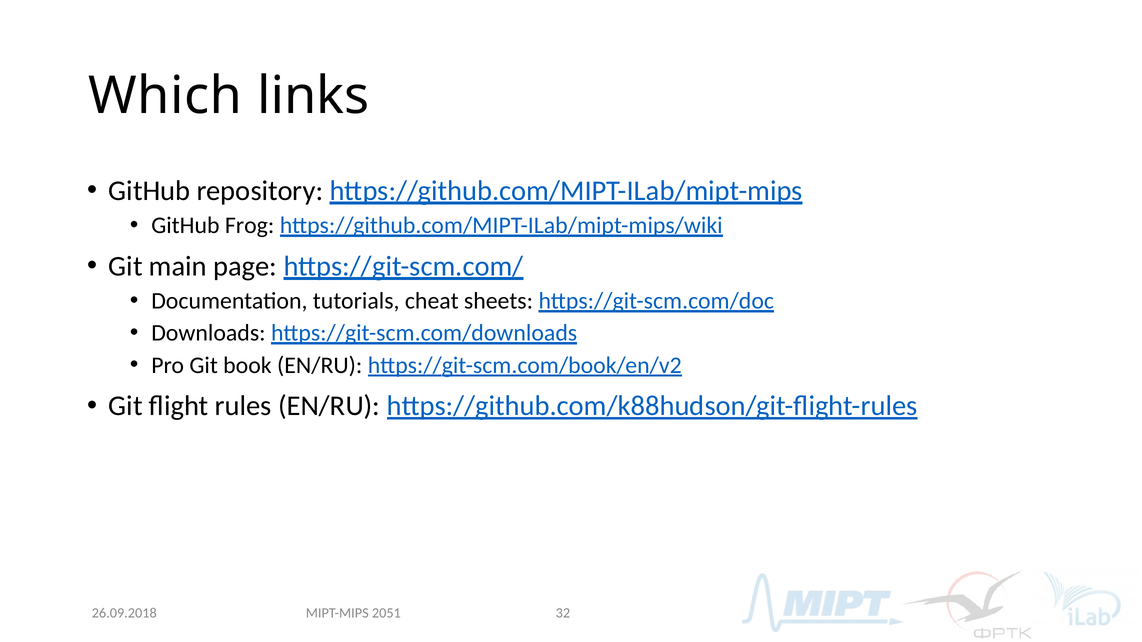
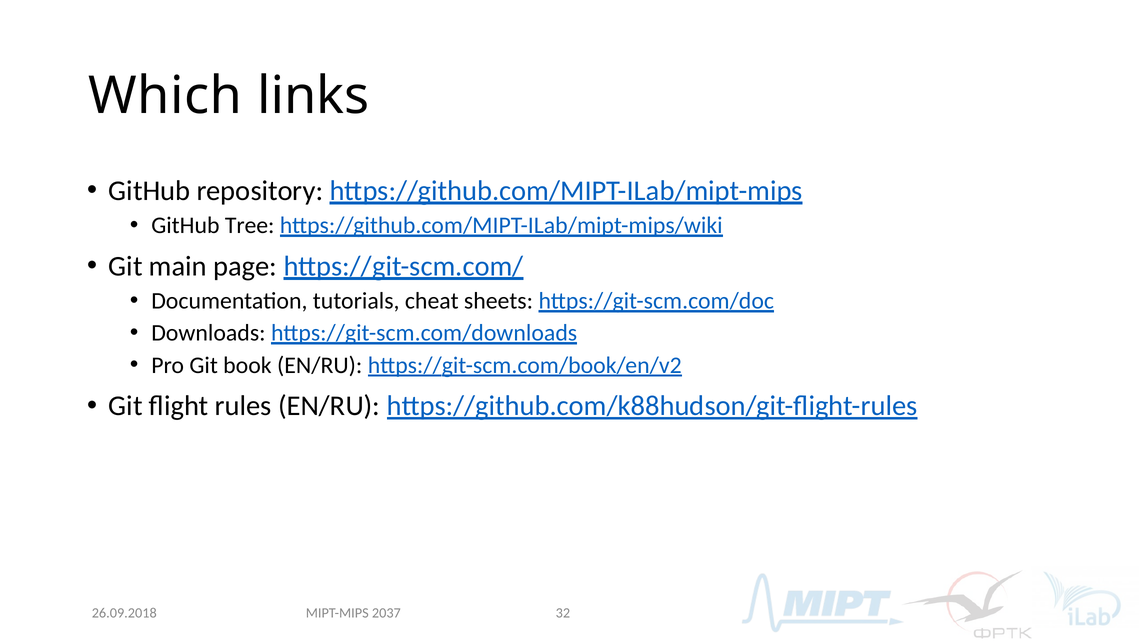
Frog: Frog -> Tree
2051: 2051 -> 2037
